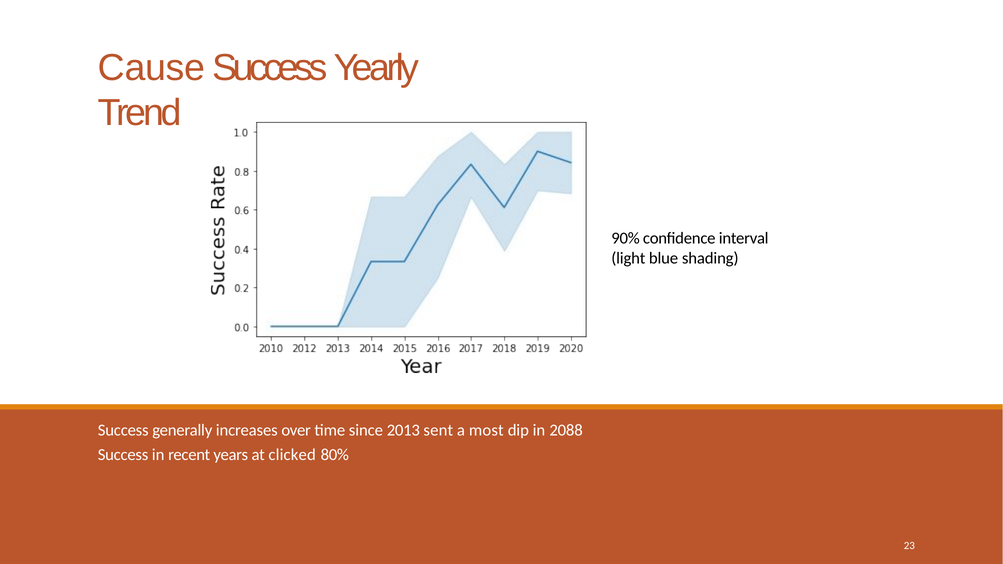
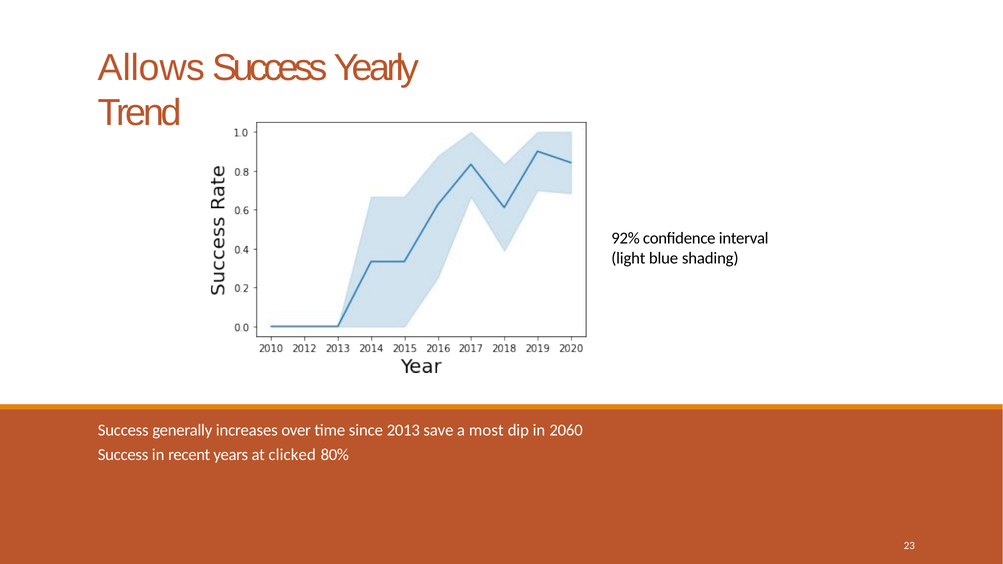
Cause: Cause -> Allows
90%: 90% -> 92%
sent: sent -> save
2088: 2088 -> 2060
